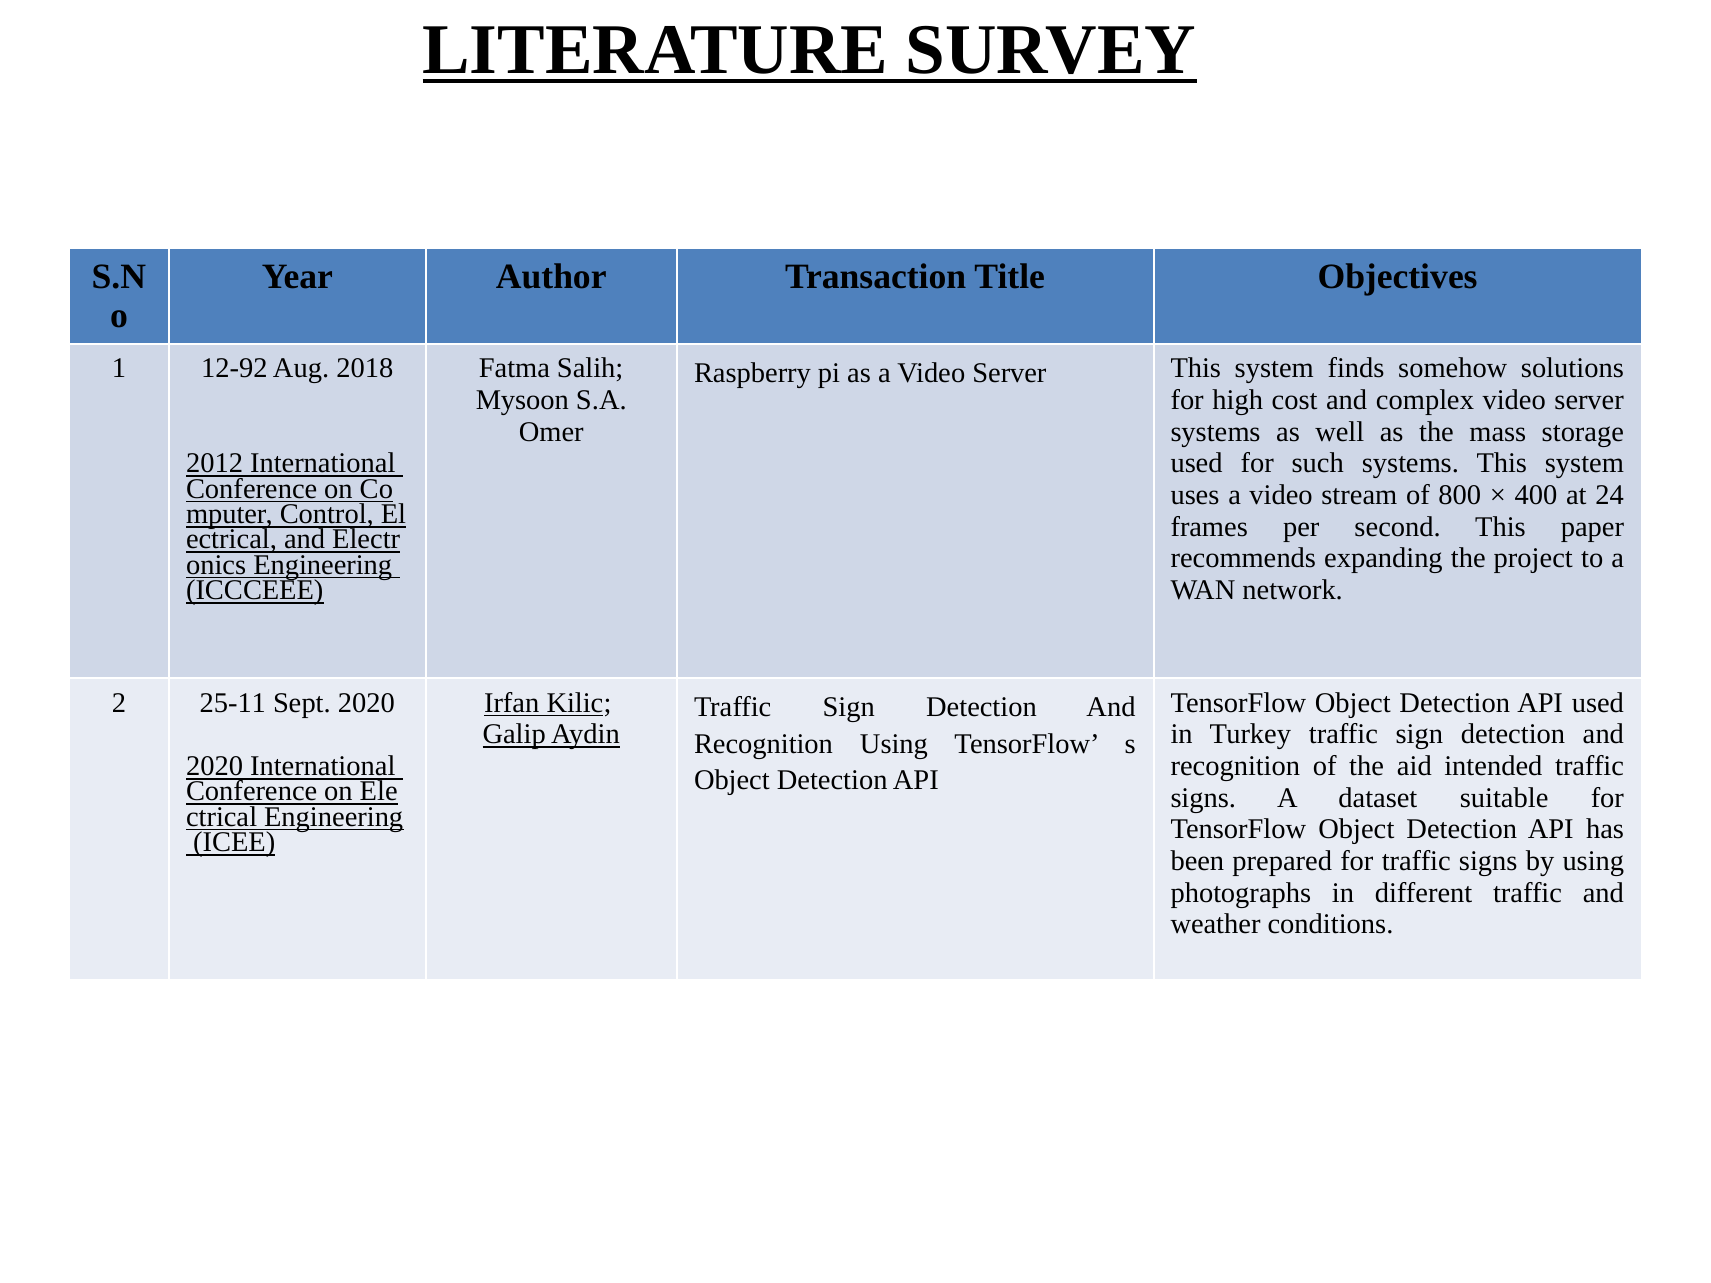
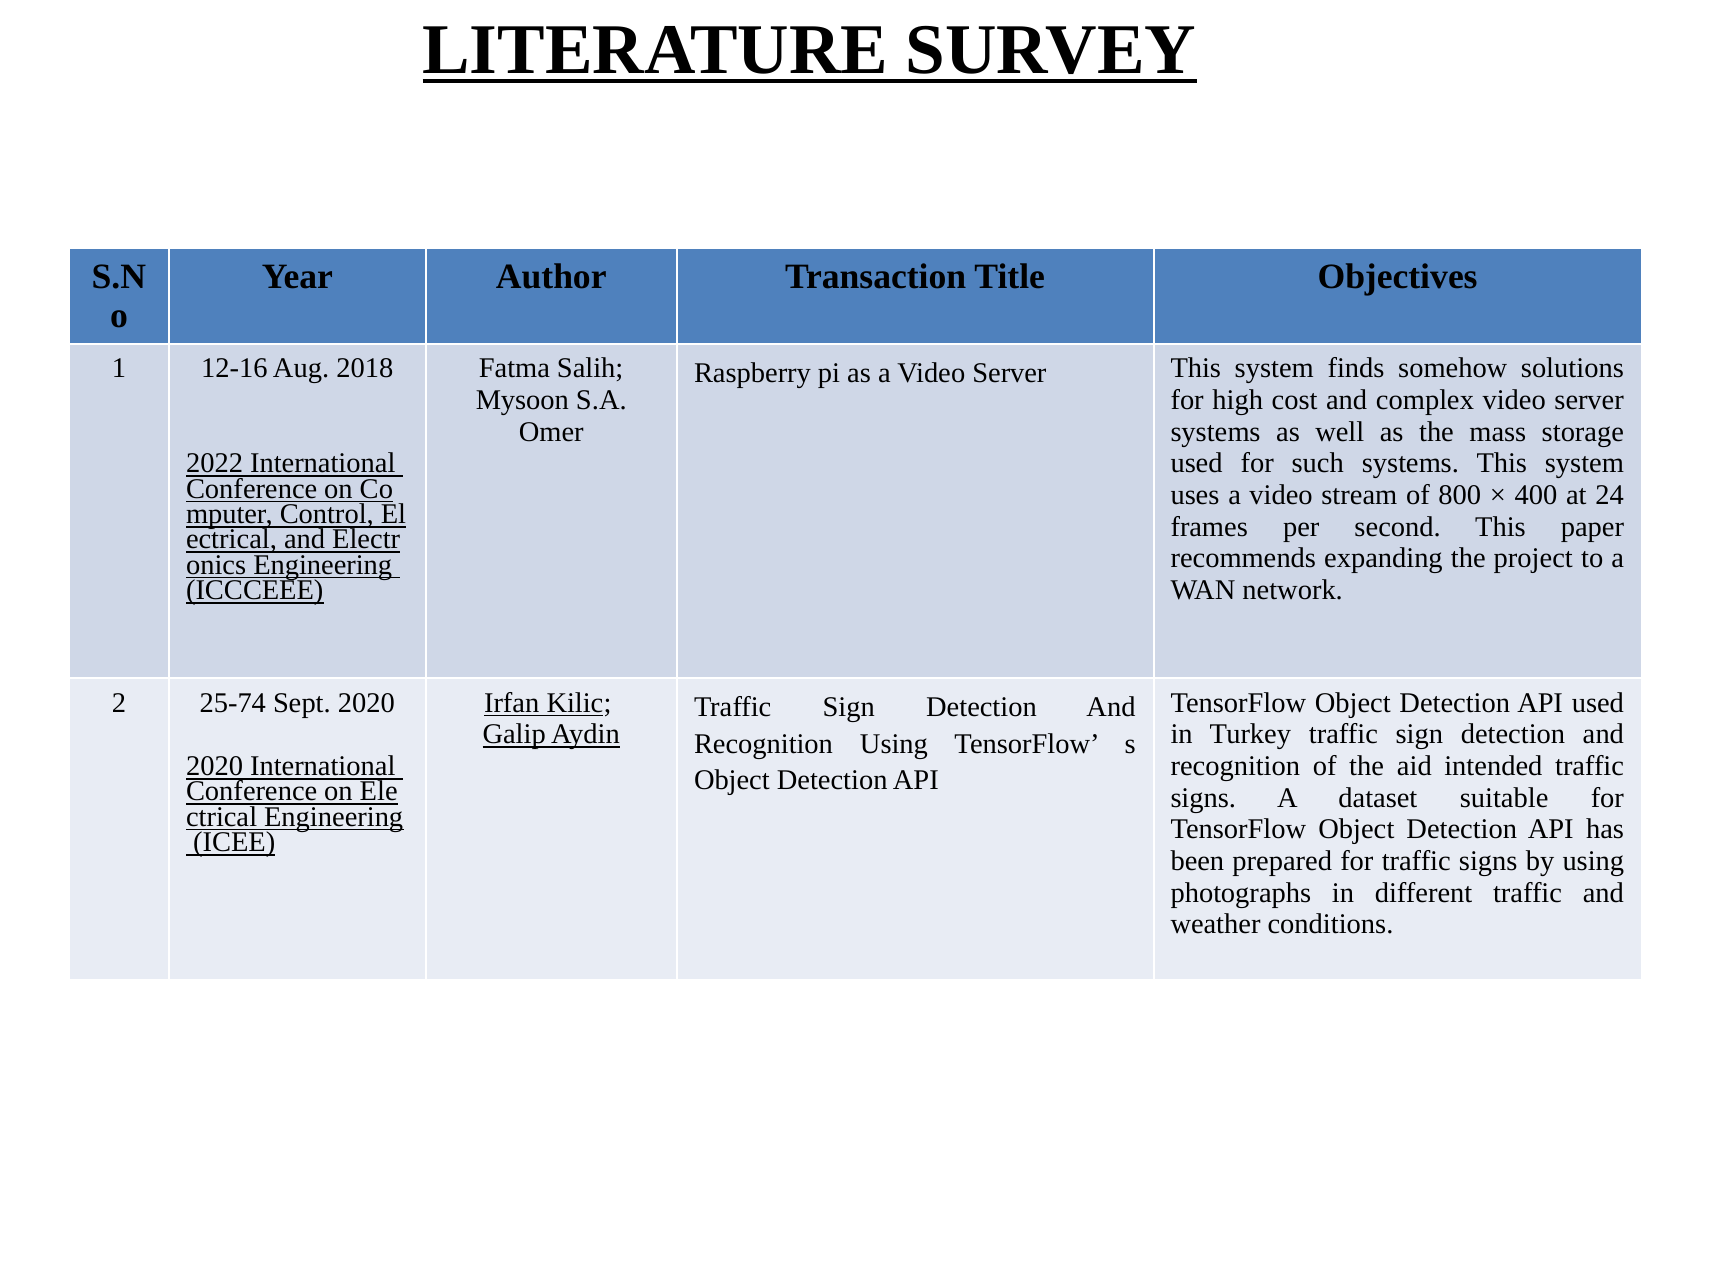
12-92: 12-92 -> 12-16
2012: 2012 -> 2022
25-11: 25-11 -> 25-74
